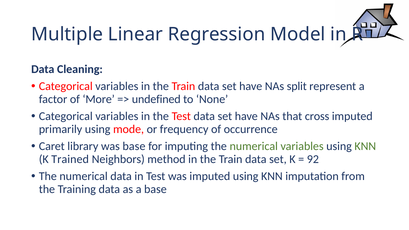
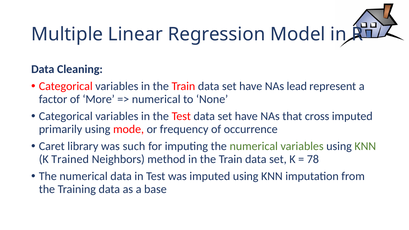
split: split -> lead
undefined at (156, 99): undefined -> numerical
was base: base -> such
92: 92 -> 78
